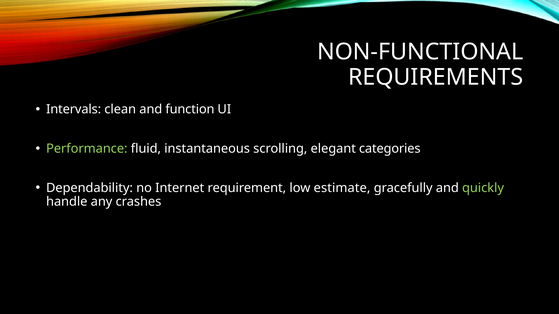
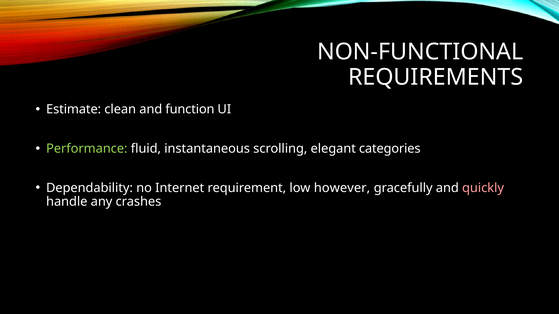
Intervals: Intervals -> Estimate
estimate: estimate -> however
quickly colour: light green -> pink
